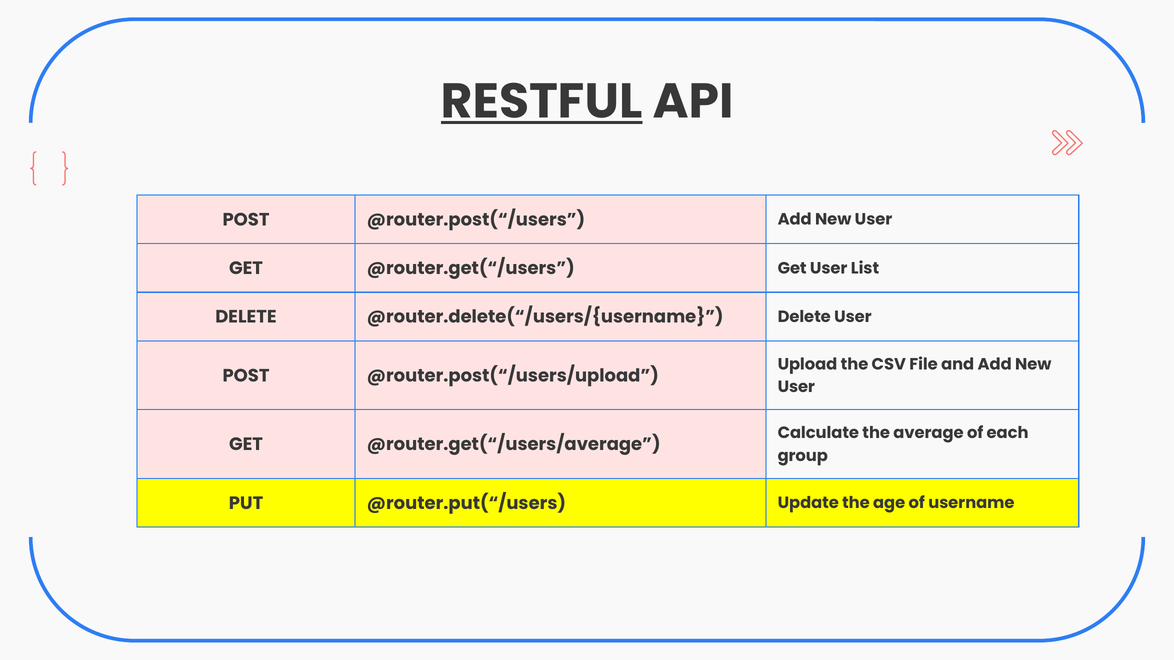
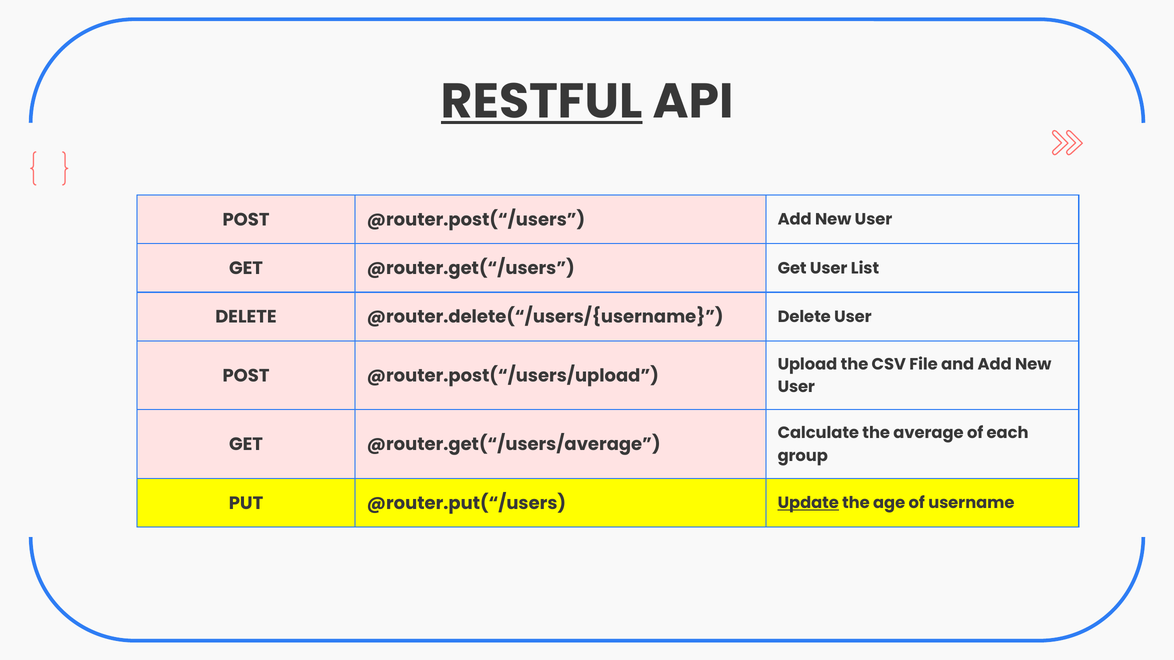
Update underline: none -> present
